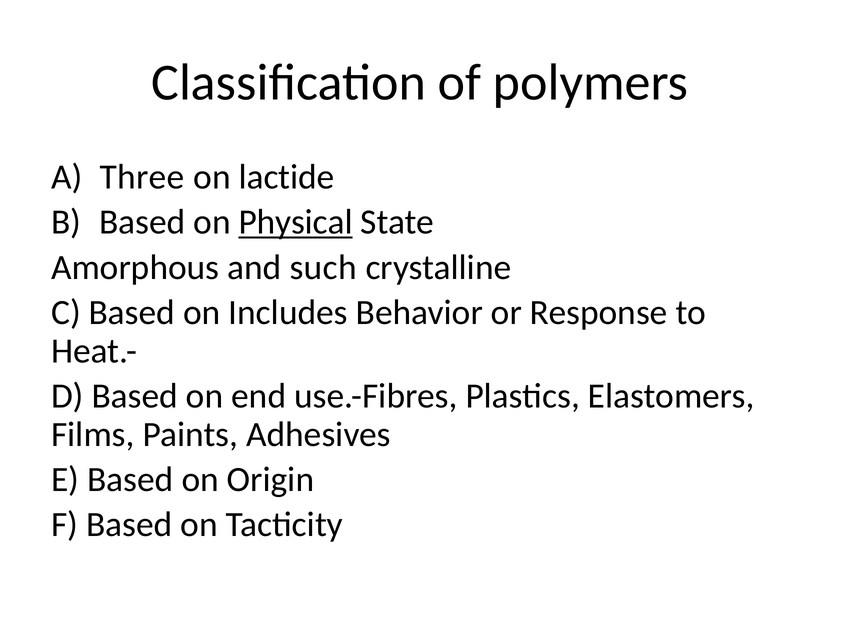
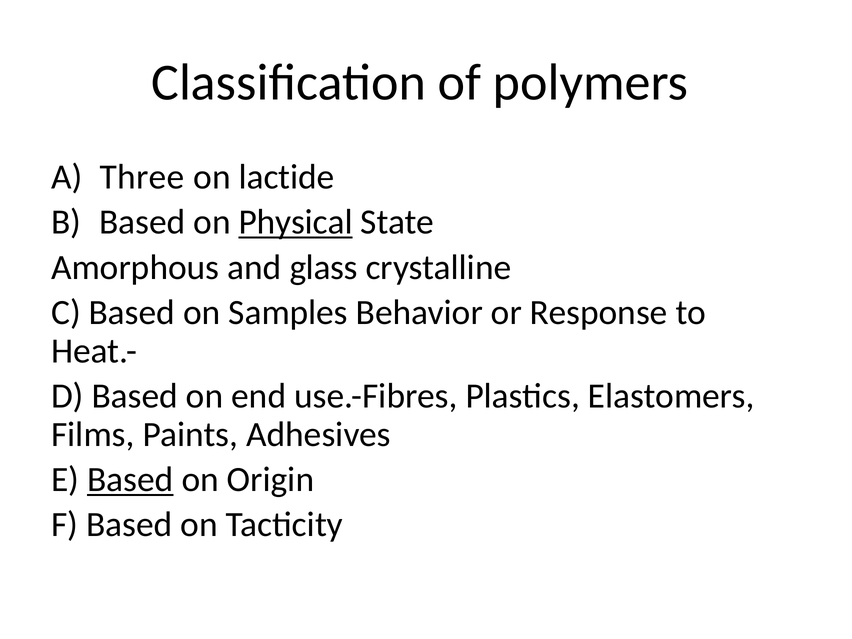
such: such -> glass
Includes: Includes -> Samples
Based at (130, 480) underline: none -> present
